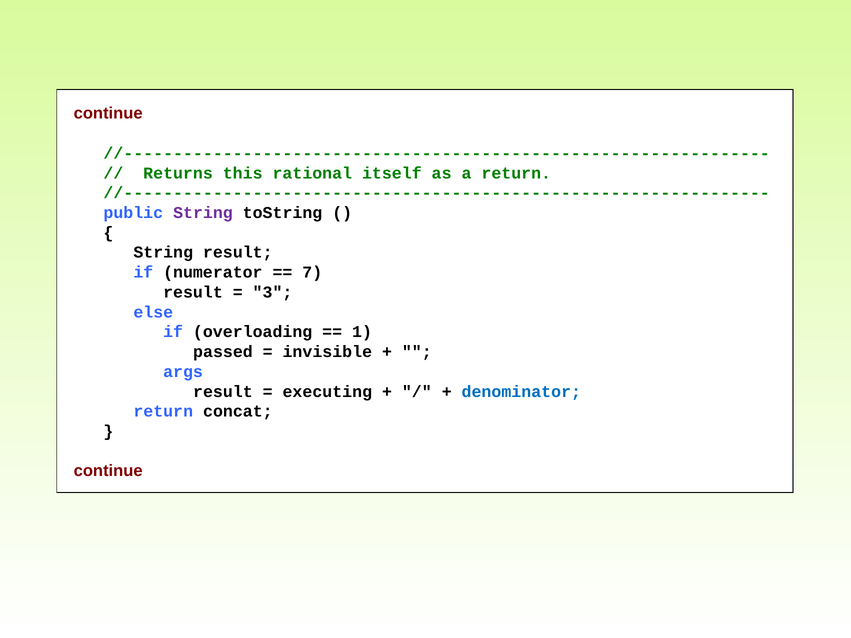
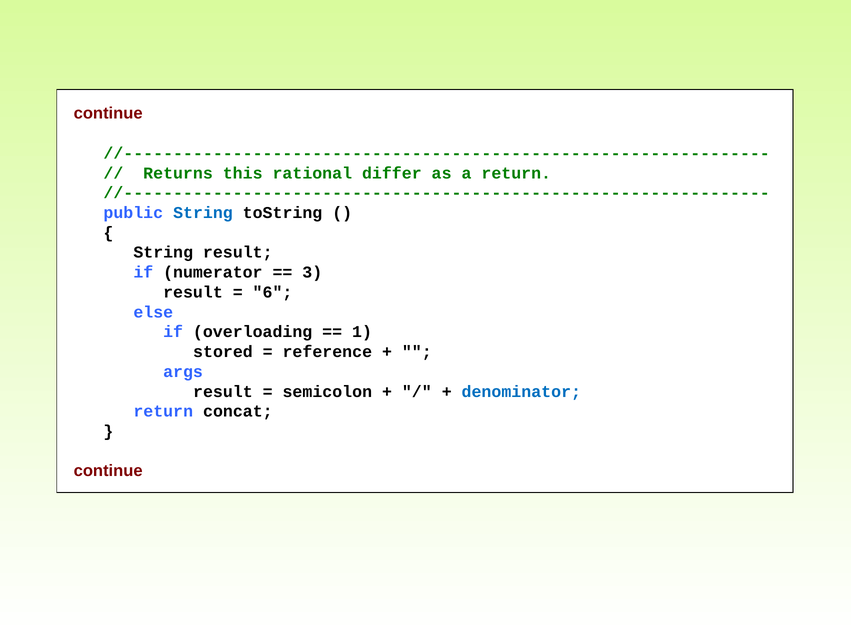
itself: itself -> differ
String at (203, 213) colour: purple -> blue
7: 7 -> 3
3: 3 -> 6
passed: passed -> stored
invisible: invisible -> reference
executing: executing -> semicolon
